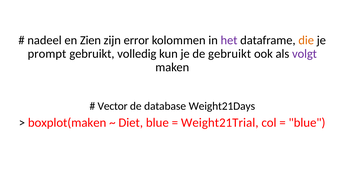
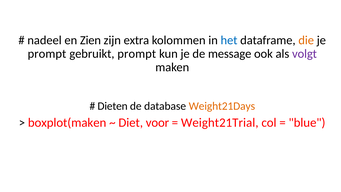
error: error -> extra
het colour: purple -> blue
gebruikt volledig: volledig -> prompt
de gebruikt: gebruikt -> message
Vector: Vector -> Dieten
Weight21Days colour: black -> orange
Diet blue: blue -> voor
